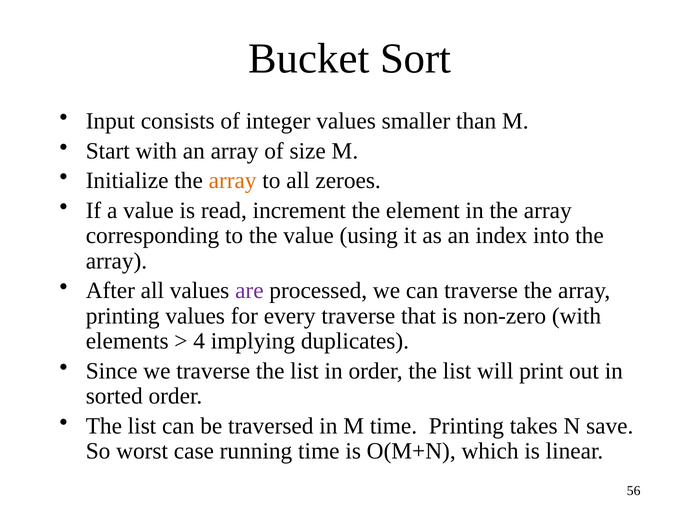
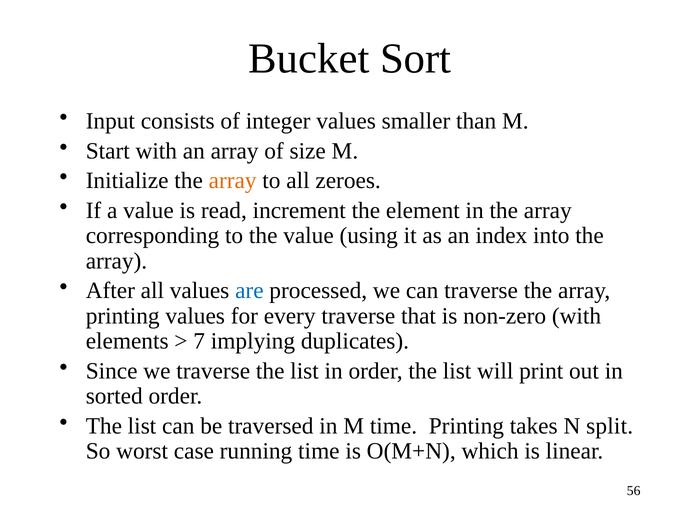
are colour: purple -> blue
4: 4 -> 7
save: save -> split
